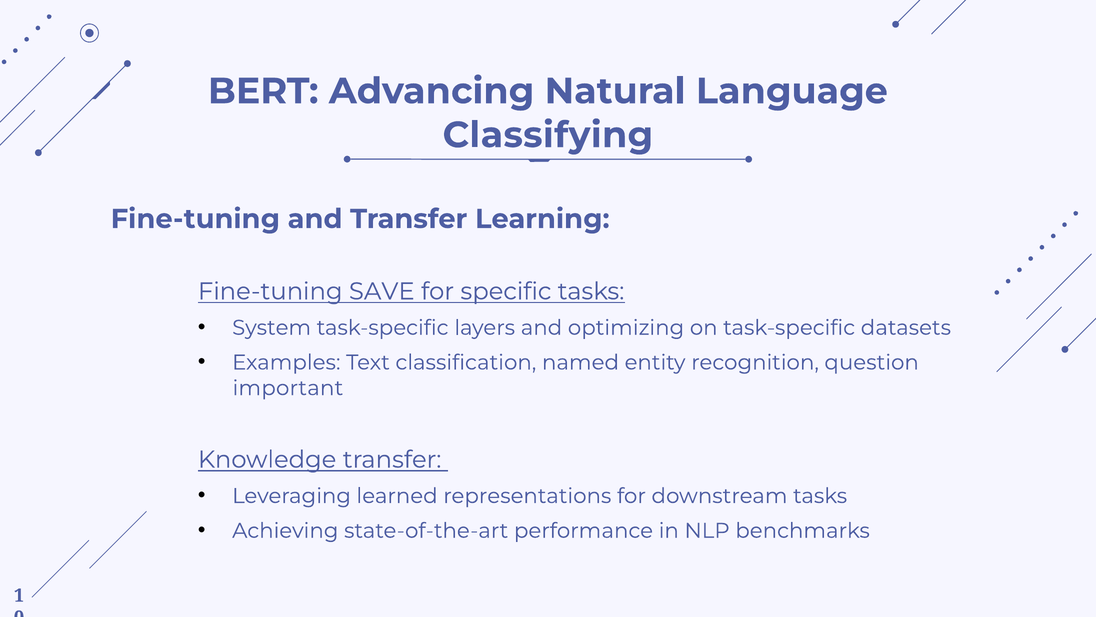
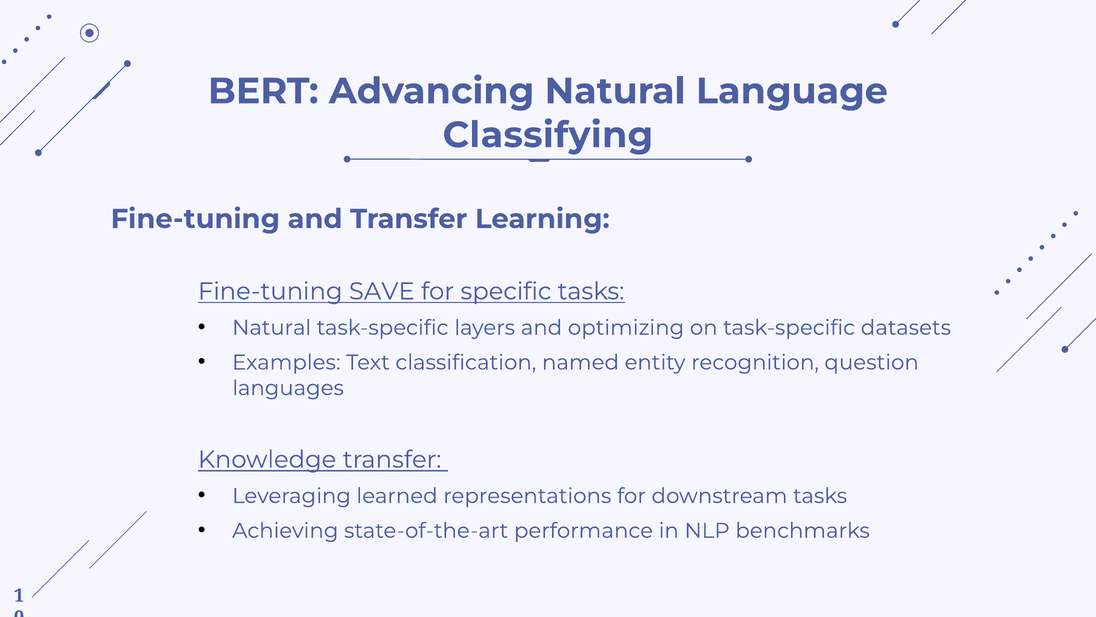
System at (272, 327): System -> Natural
important: important -> languages
